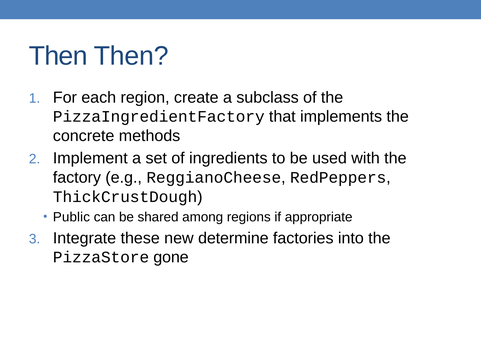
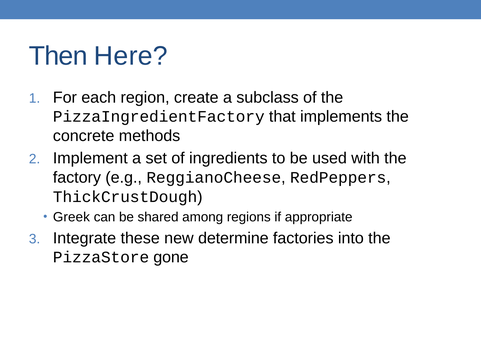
Then Then: Then -> Here
Public: Public -> Greek
